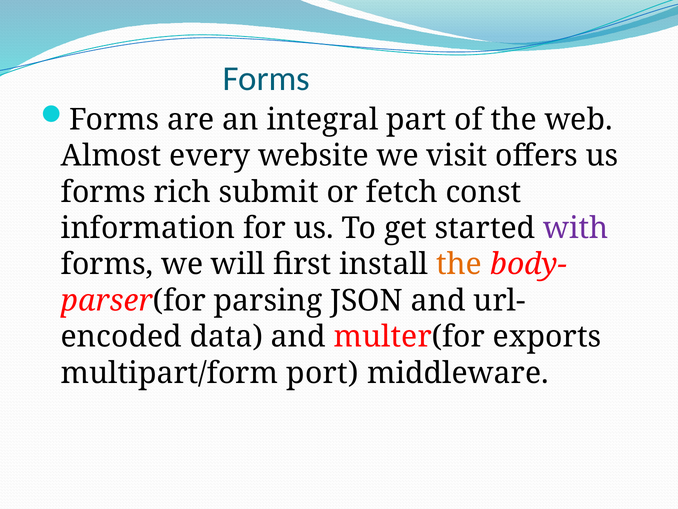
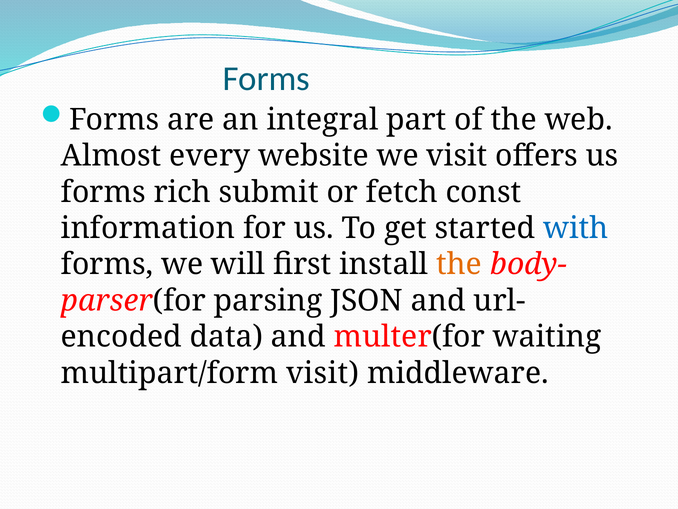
with colour: purple -> blue
exports: exports -> waiting
multipart/form port: port -> visit
